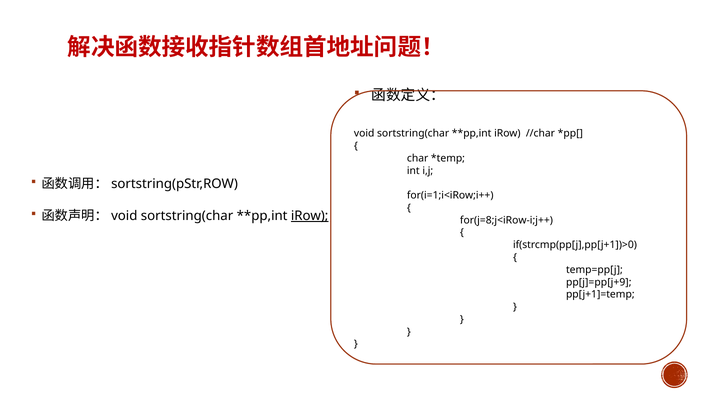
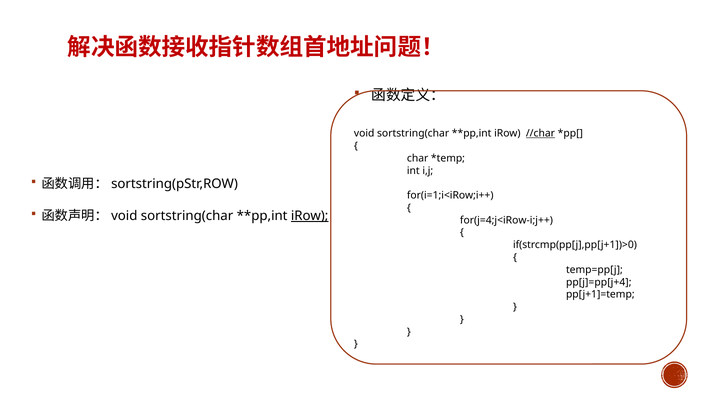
//char underline: none -> present
for(j=8;j<iRow-i;j++: for(j=8;j<iRow-i;j++ -> for(j=4;j<iRow-i;j++
pp[j]=pp[j+9: pp[j]=pp[j+9 -> pp[j]=pp[j+4
